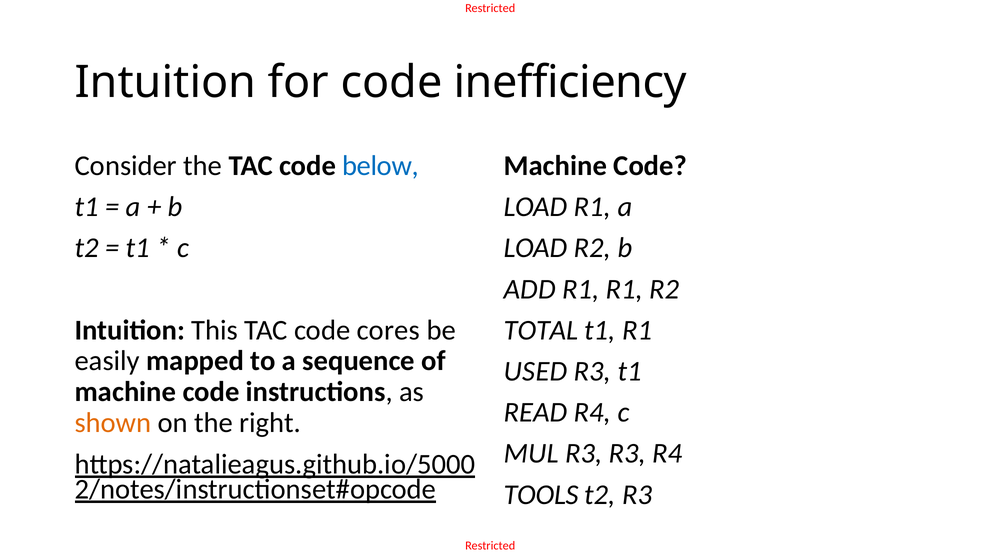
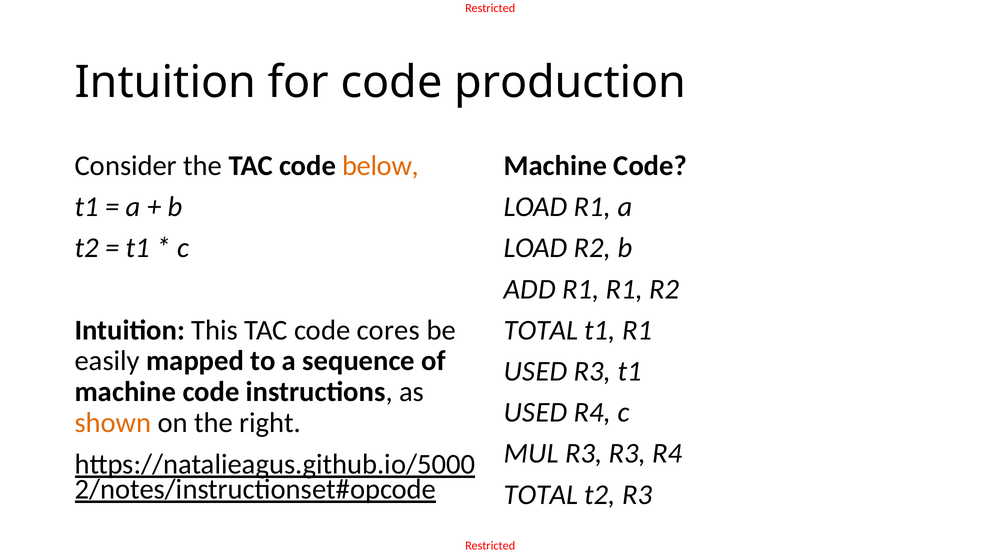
inefficiency: inefficiency -> production
below colour: blue -> orange
READ at (536, 412): READ -> USED
TOOLS at (541, 494): TOOLS -> TOTAL
